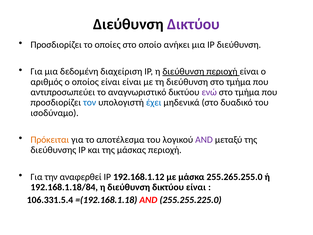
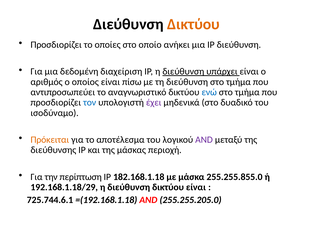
Δικτύου at (193, 24) colour: purple -> orange
διεύθυνση περιοχή: περιοχή -> υπάρχει
είναι είναι: είναι -> πίσω
ενώ colour: purple -> blue
έχει colour: blue -> purple
αναφερθεί: αναφερθεί -> περίπτωση
192.168.1.12: 192.168.1.12 -> 182.168.1.18
255.265.255.0: 255.265.255.0 -> 255.255.855.0
192.168.1.18/84: 192.168.1.18/84 -> 192.168.1.18/29
106.331.5.4: 106.331.5.4 -> 725.744.6.1
255.255.225.0: 255.255.225.0 -> 255.255.205.0
